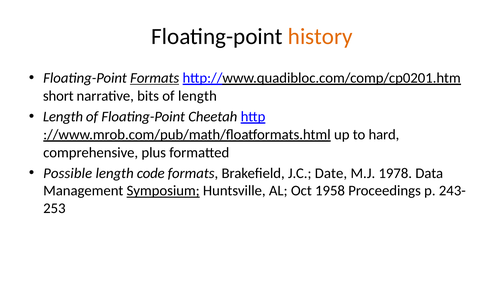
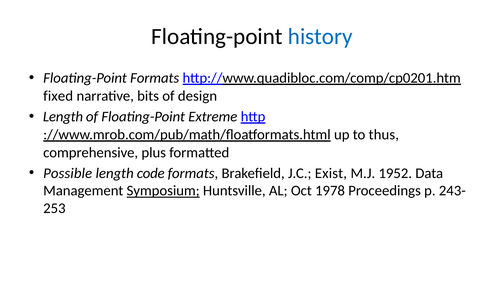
history colour: orange -> blue
Formats at (155, 78) underline: present -> none
short: short -> fixed
of length: length -> design
Cheetah: Cheetah -> Extreme
hard: hard -> thus
Date: Date -> Exist
1978: 1978 -> 1952
1958: 1958 -> 1978
